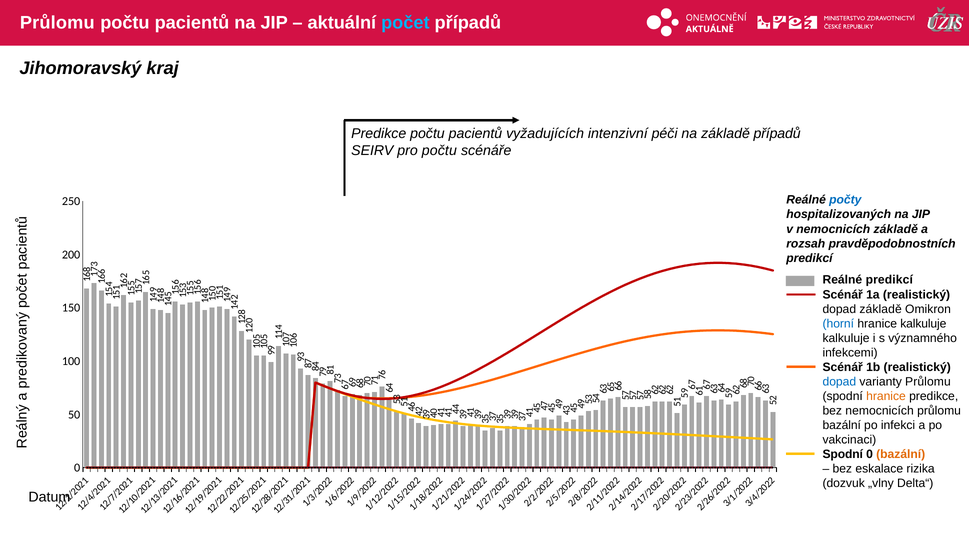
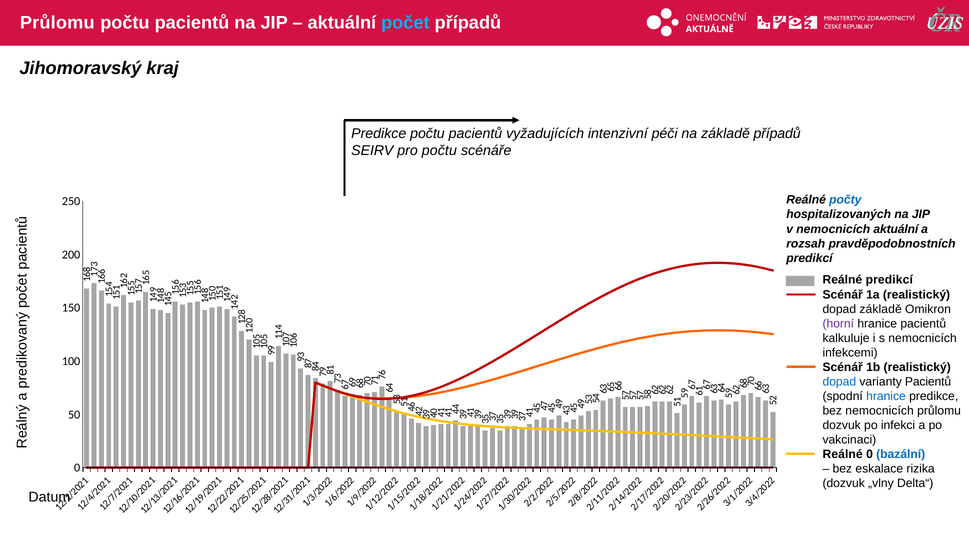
nemocnicích základě: základě -> aktuální
horní colour: blue -> purple
hranice kalkuluje: kalkuluje -> pacientů
s významného: významného -> nemocnicích
varianty Průlomu: Průlomu -> Pacientů
hranice at (886, 396) colour: orange -> blue
bazální at (842, 425): bazální -> dozvuk
Spodní at (843, 454): Spodní -> Reálné
bazální at (901, 454) colour: orange -> blue
